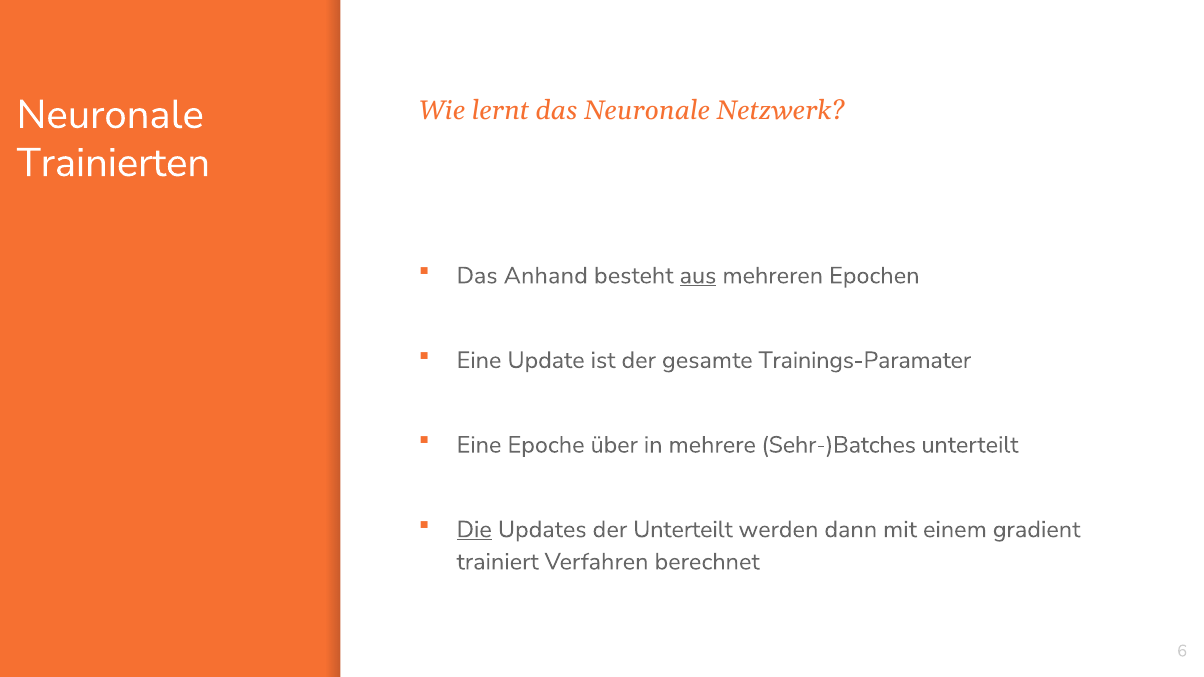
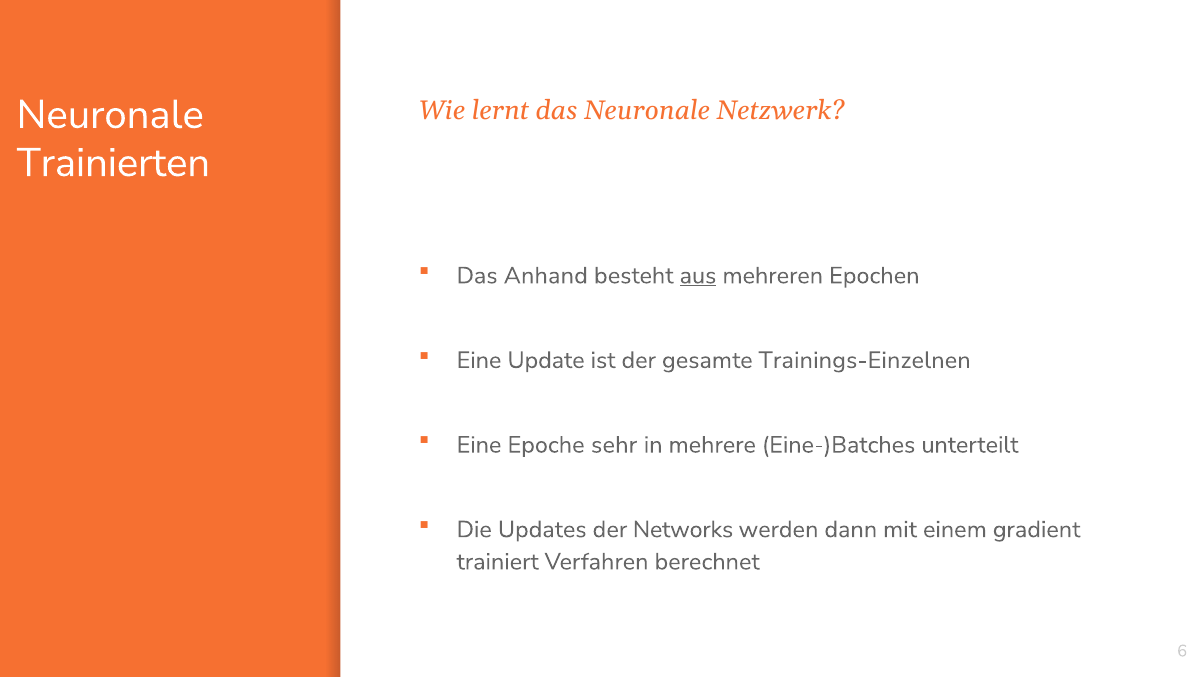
Trainings-Paramater: Trainings-Paramater -> Trainings-Einzelnen
über: über -> sehr
Sehr-)Batches: Sehr-)Batches -> Eine-)Batches
Die underline: present -> none
der Unterteilt: Unterteilt -> Networks
